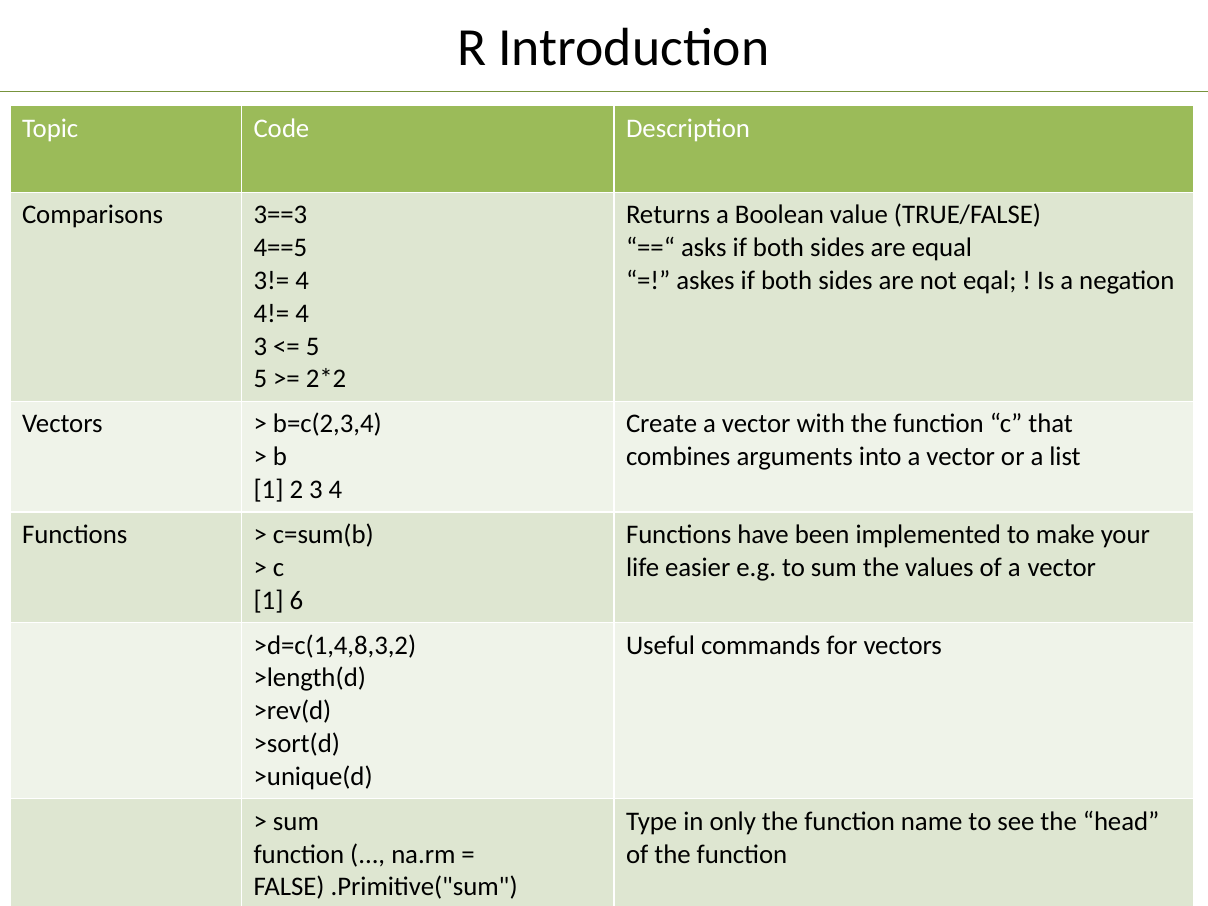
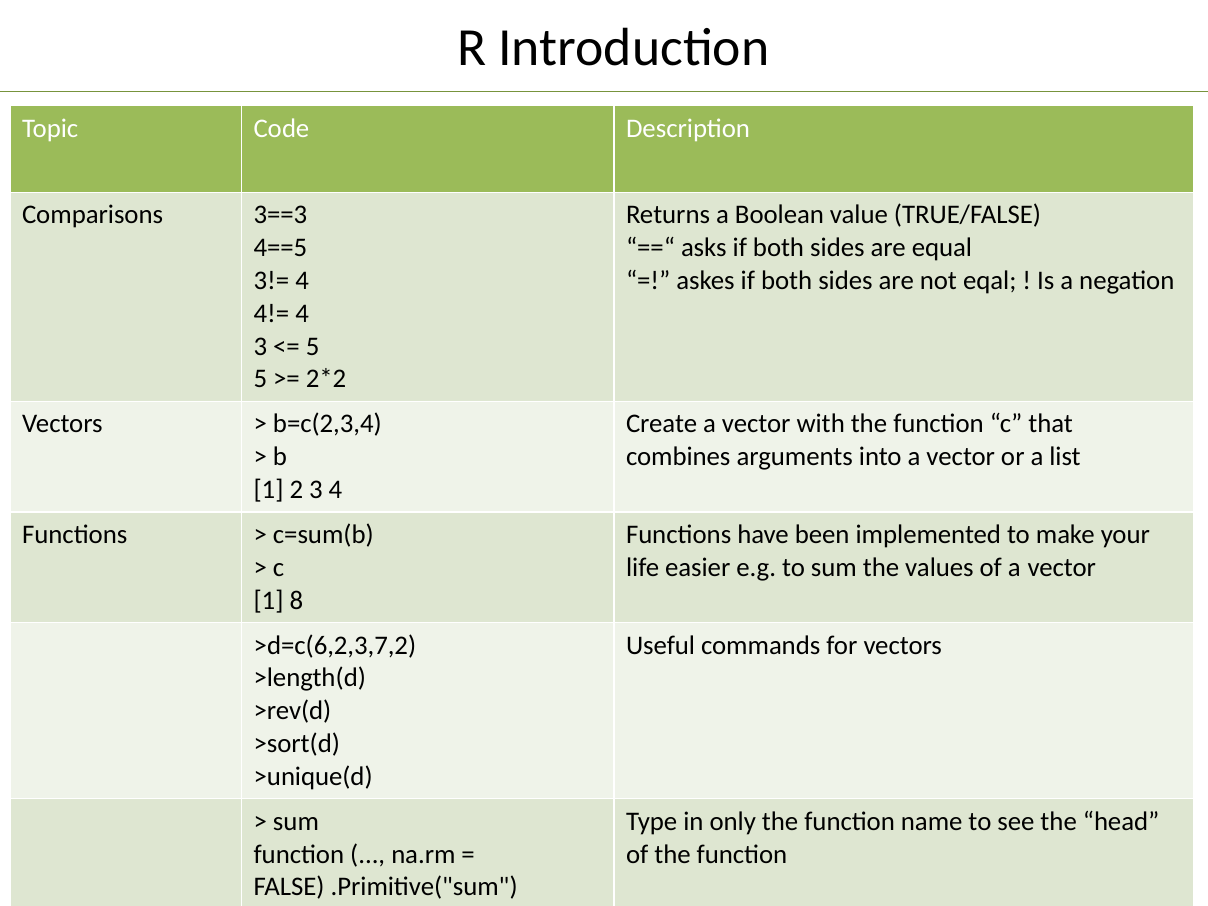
6: 6 -> 8
>d=c(1,4,8,3,2: >d=c(1,4,8,3,2 -> >d=c(6,2,3,7,2
